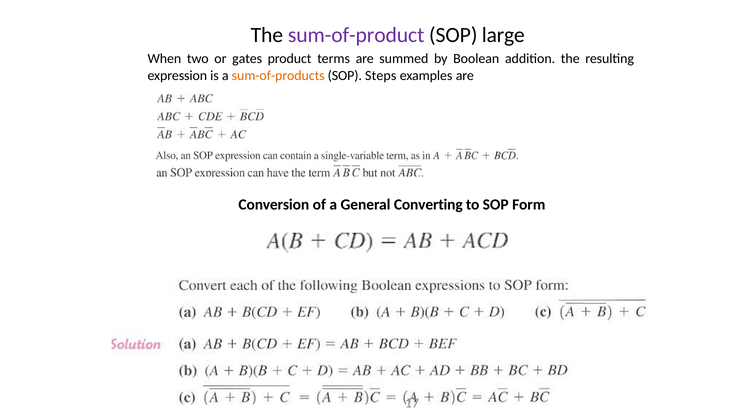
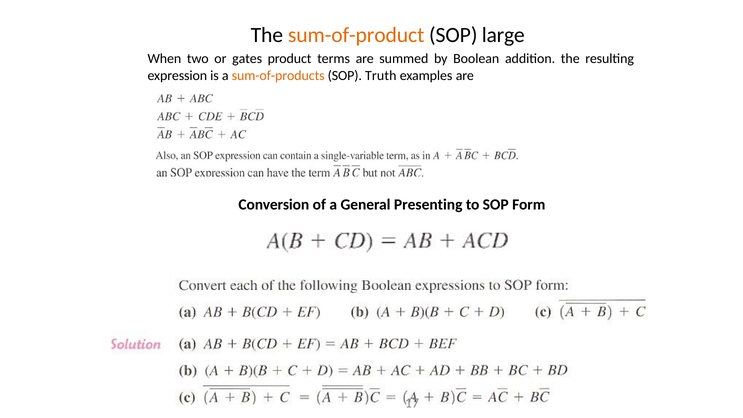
sum-of-product colour: purple -> orange
Steps: Steps -> Truth
Converting: Converting -> Presenting
